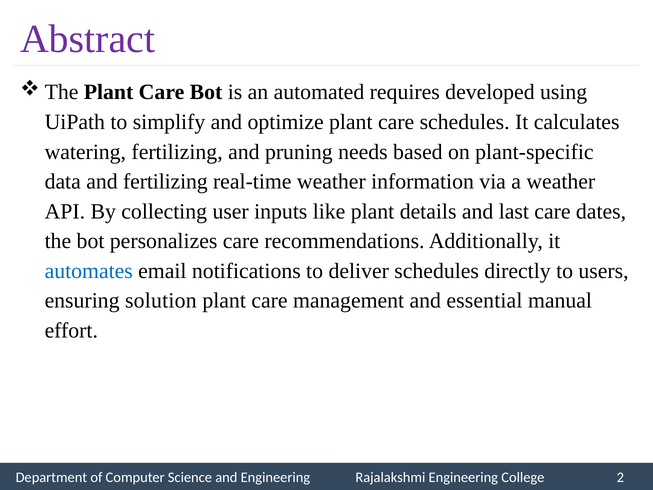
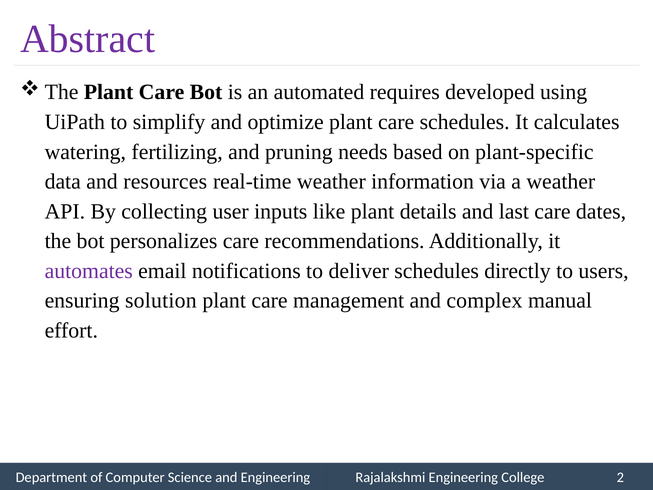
and fertilizing: fertilizing -> resources
automates colour: blue -> purple
essential: essential -> complex
